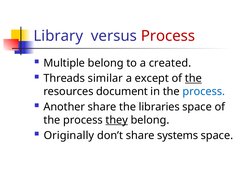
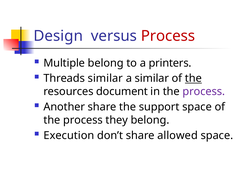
Library: Library -> Design
created: created -> printers
a except: except -> similar
process at (204, 91) colour: blue -> purple
libraries: libraries -> support
they underline: present -> none
Originally: Originally -> Execution
systems: systems -> allowed
